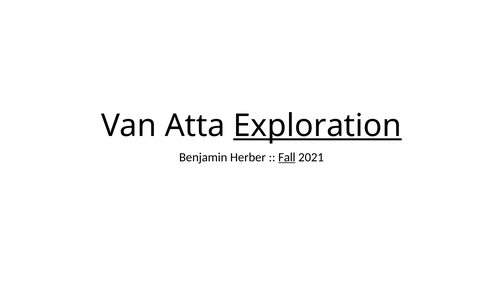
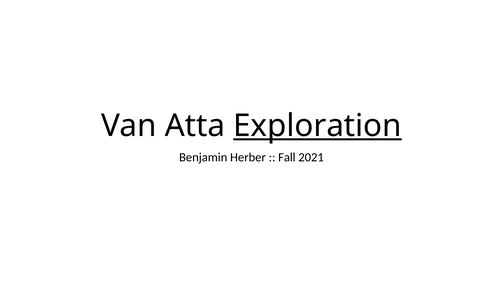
Fall underline: present -> none
